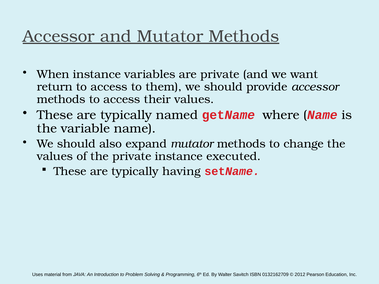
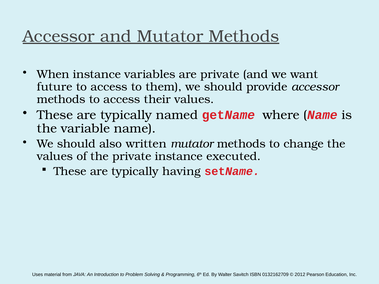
return: return -> future
expand: expand -> written
